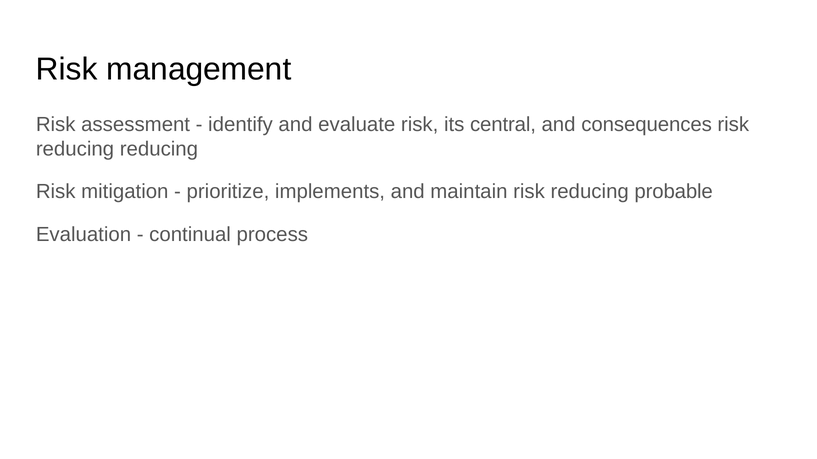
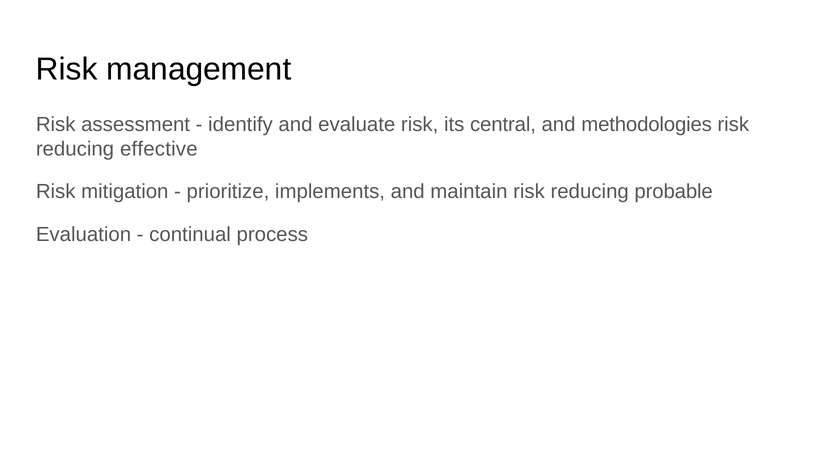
consequences: consequences -> methodologies
reducing reducing: reducing -> effective
